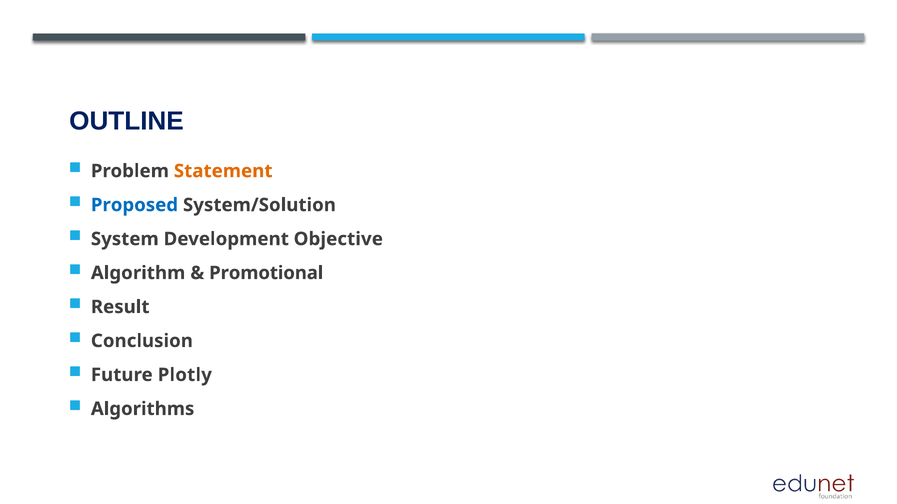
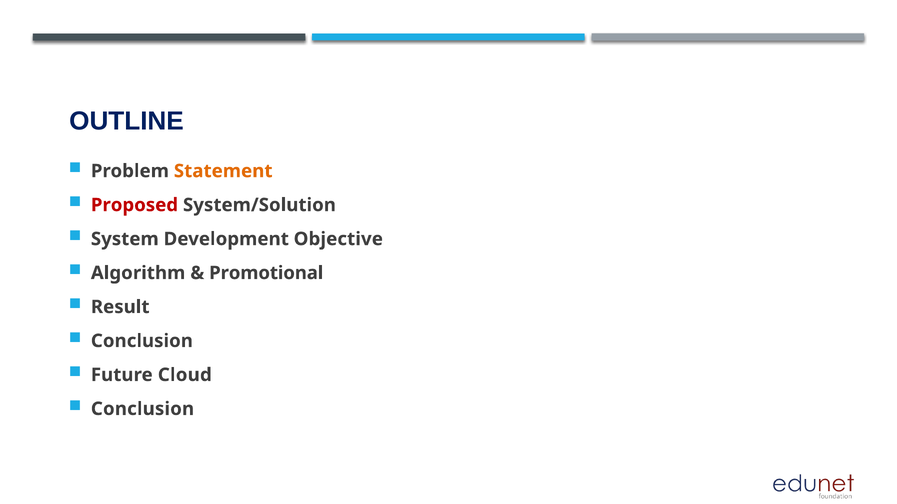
Proposed colour: blue -> red
Plotly: Plotly -> Cloud
Algorithms at (143, 409): Algorithms -> Conclusion
